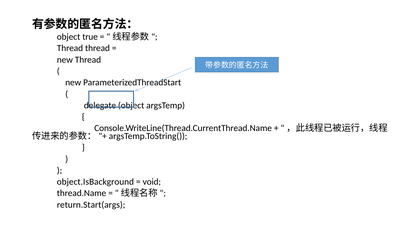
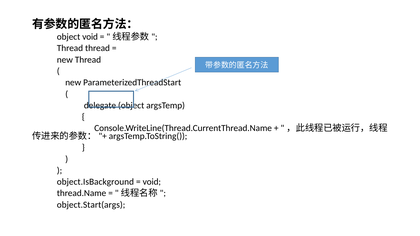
object true: true -> void
return.Start(args: return.Start(args -> object.Start(args
